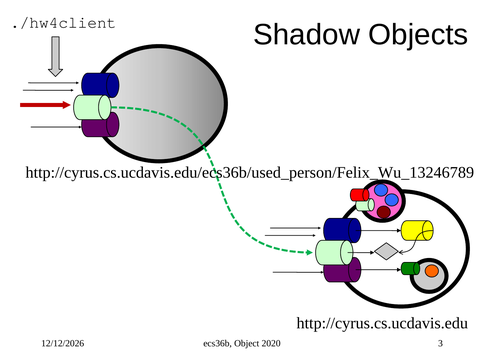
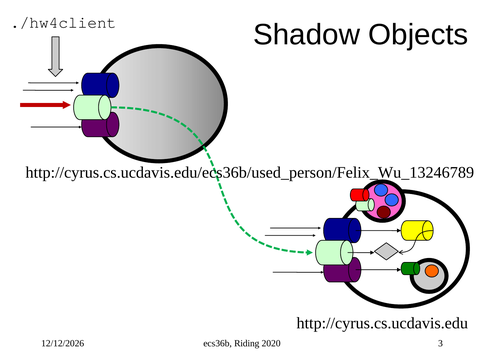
Object: Object -> Riding
